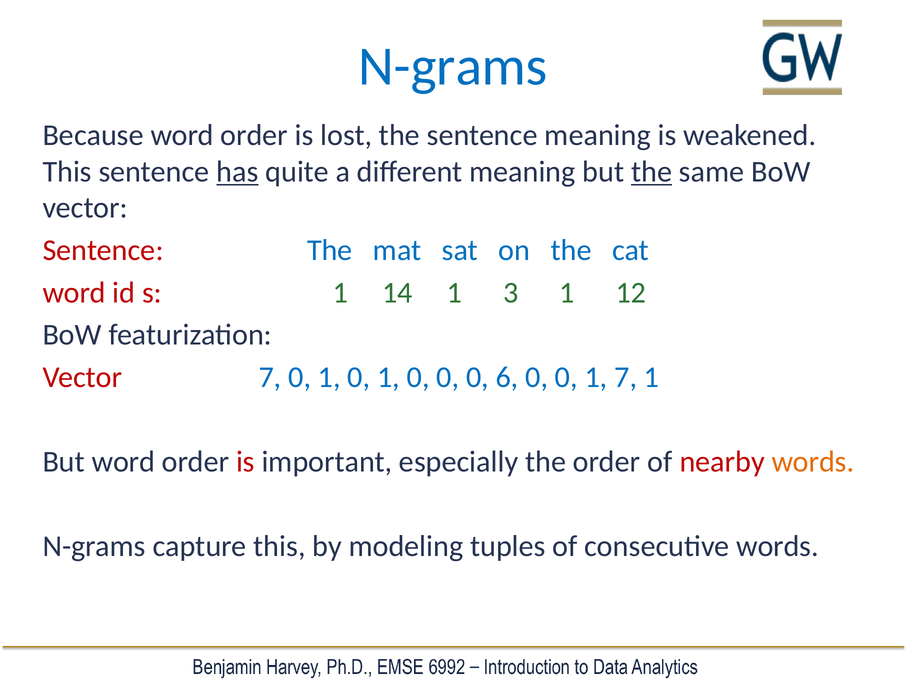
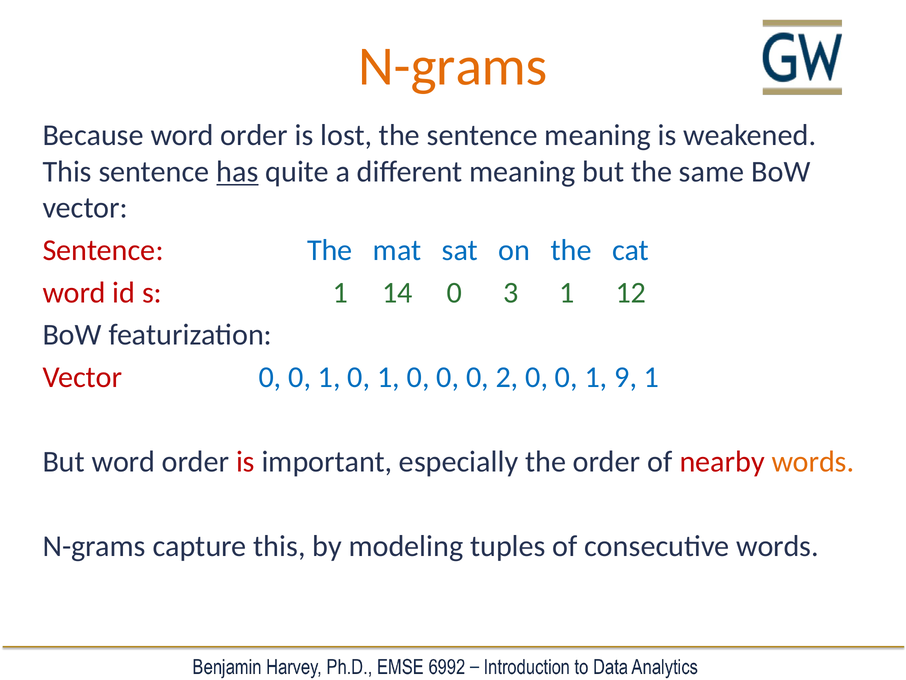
N-grams at (453, 66) colour: blue -> orange
the at (652, 172) underline: present -> none
14 1: 1 -> 0
Vector 7: 7 -> 0
6: 6 -> 2
1 7: 7 -> 9
